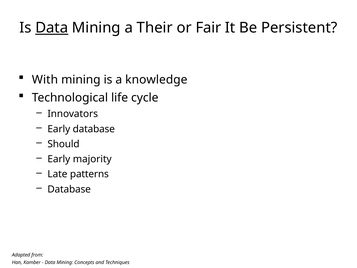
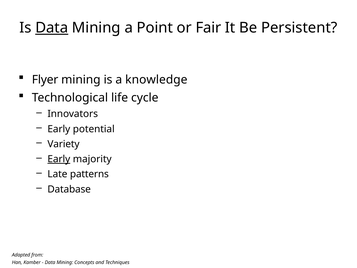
Their: Their -> Point
With: With -> Flyer
Early database: database -> potential
Should: Should -> Variety
Early at (59, 159) underline: none -> present
